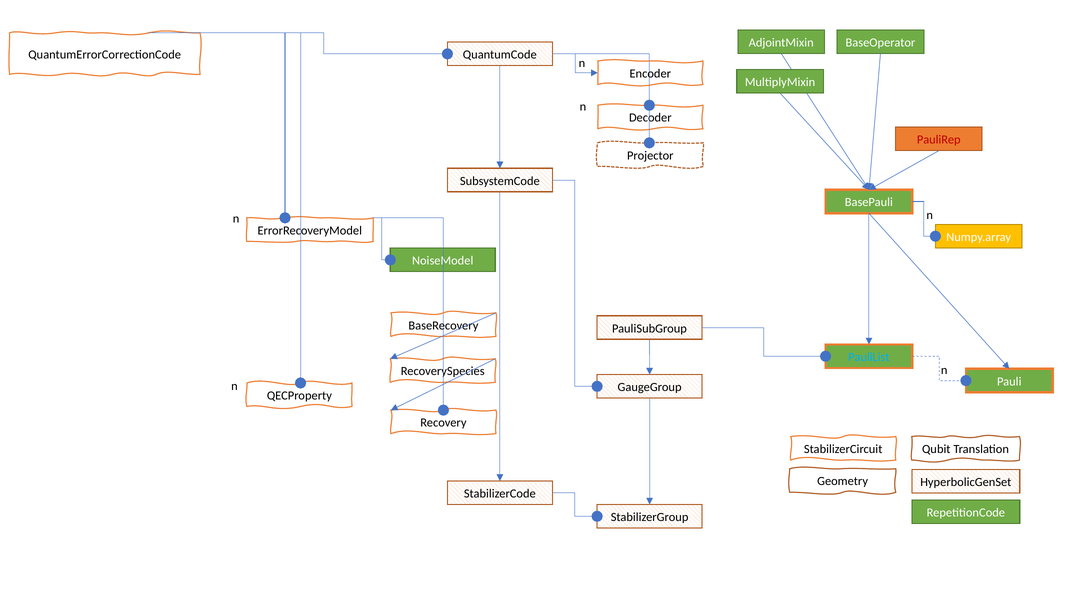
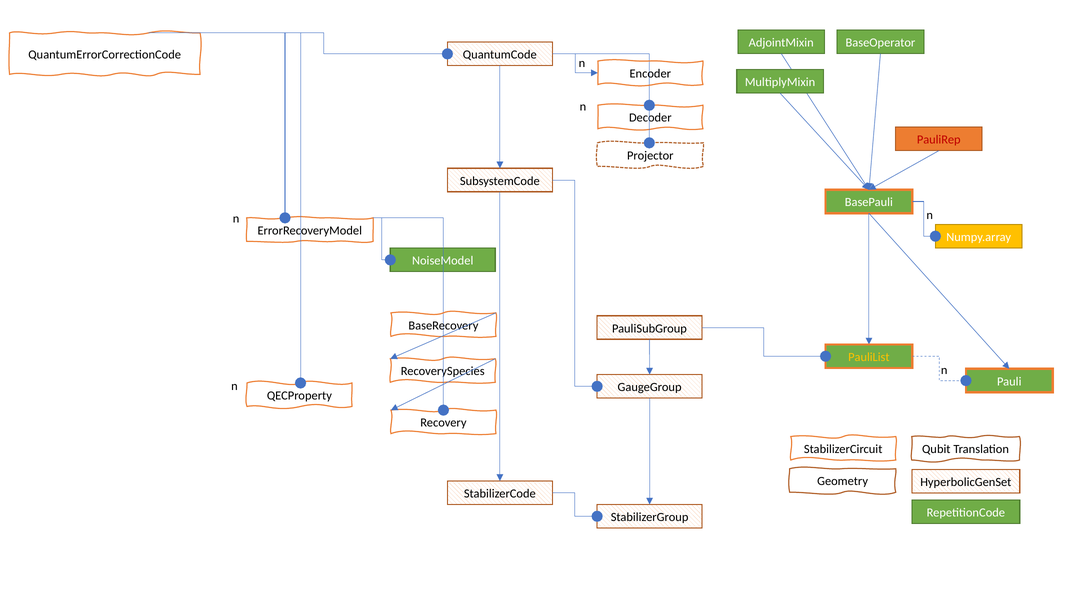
PauliList colour: light blue -> yellow
